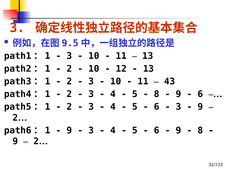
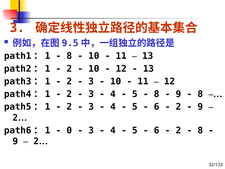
3 at (69, 56): 3 -> 8
43 at (170, 81): 43 -> 12
6 at (200, 94): 6 -> 8
3 at (178, 107): 3 -> 2
9 at (69, 130): 9 -> 0
9 at (178, 130): 9 -> 2
